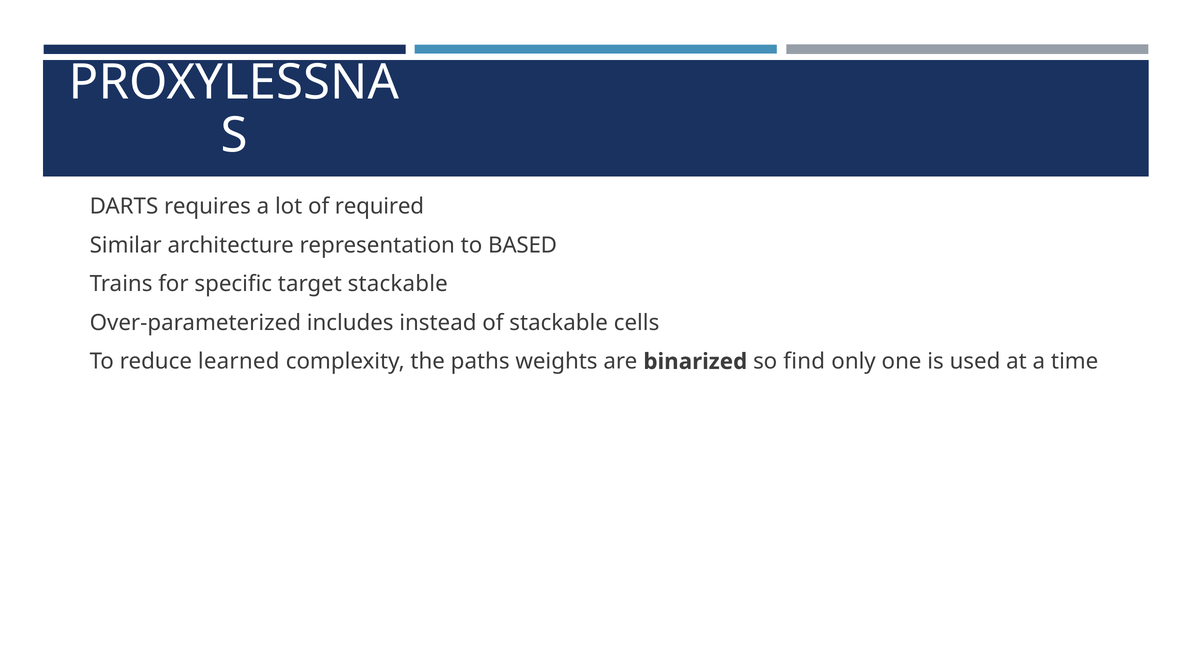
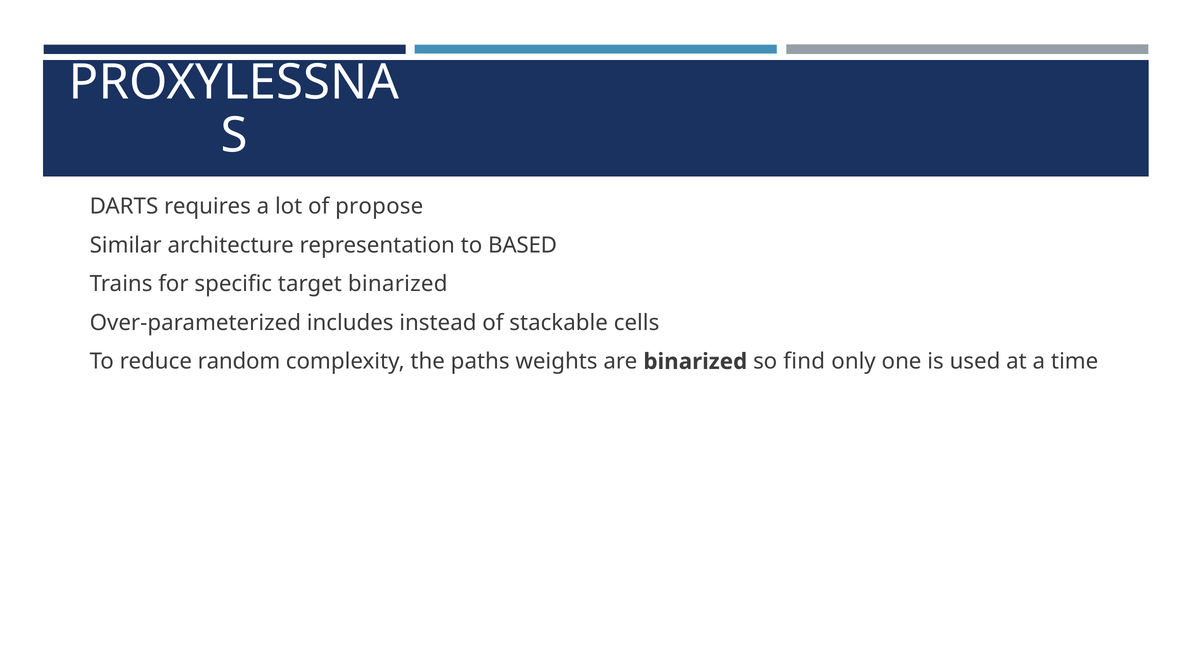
required: required -> propose
target stackable: stackable -> binarized
learned: learned -> random
